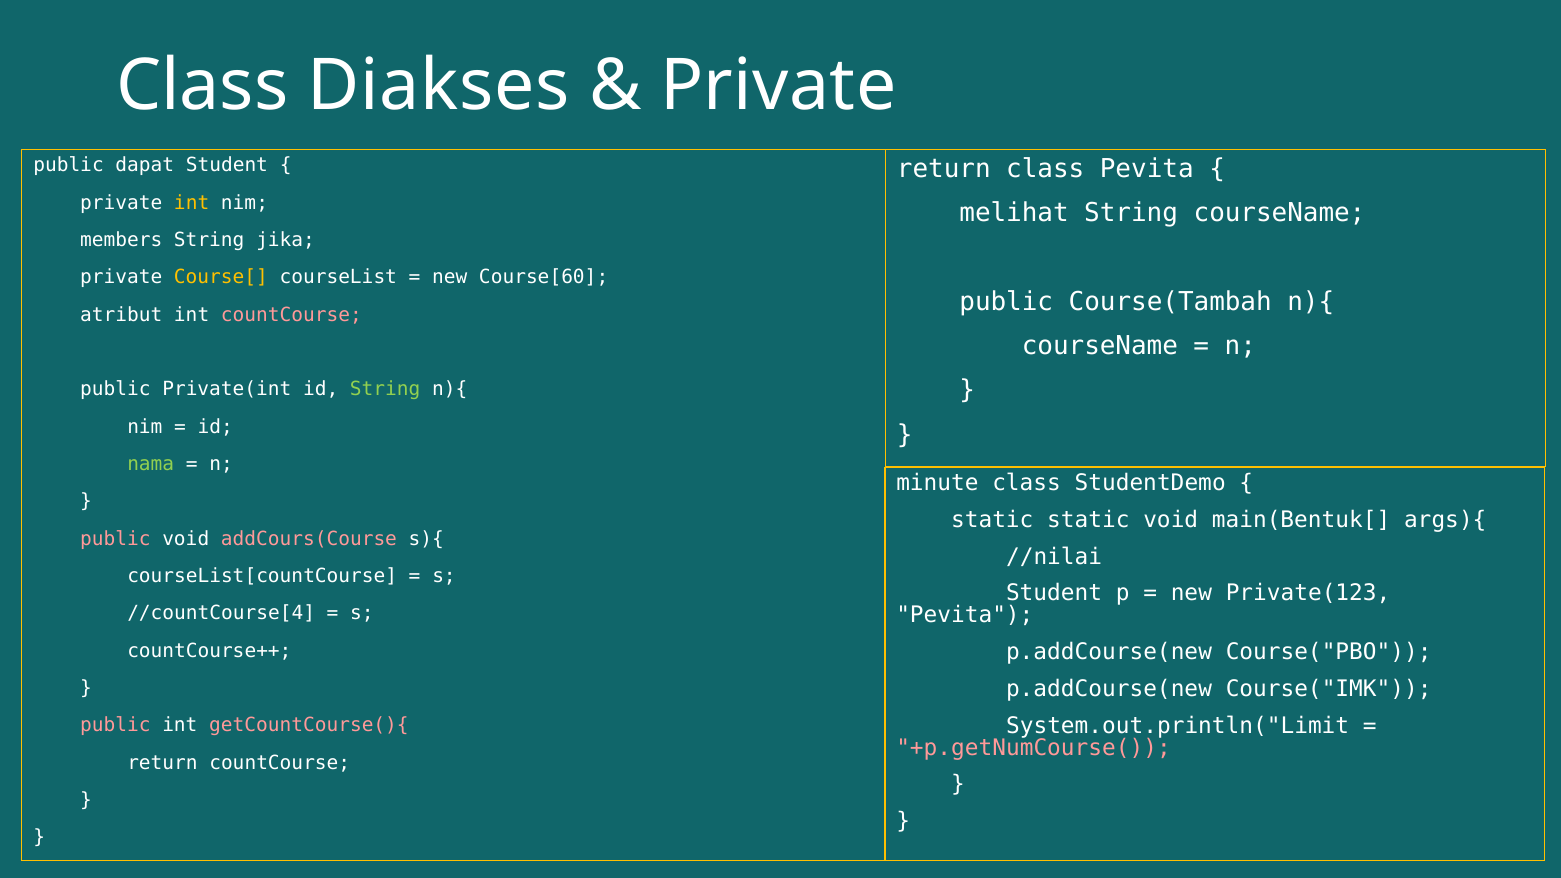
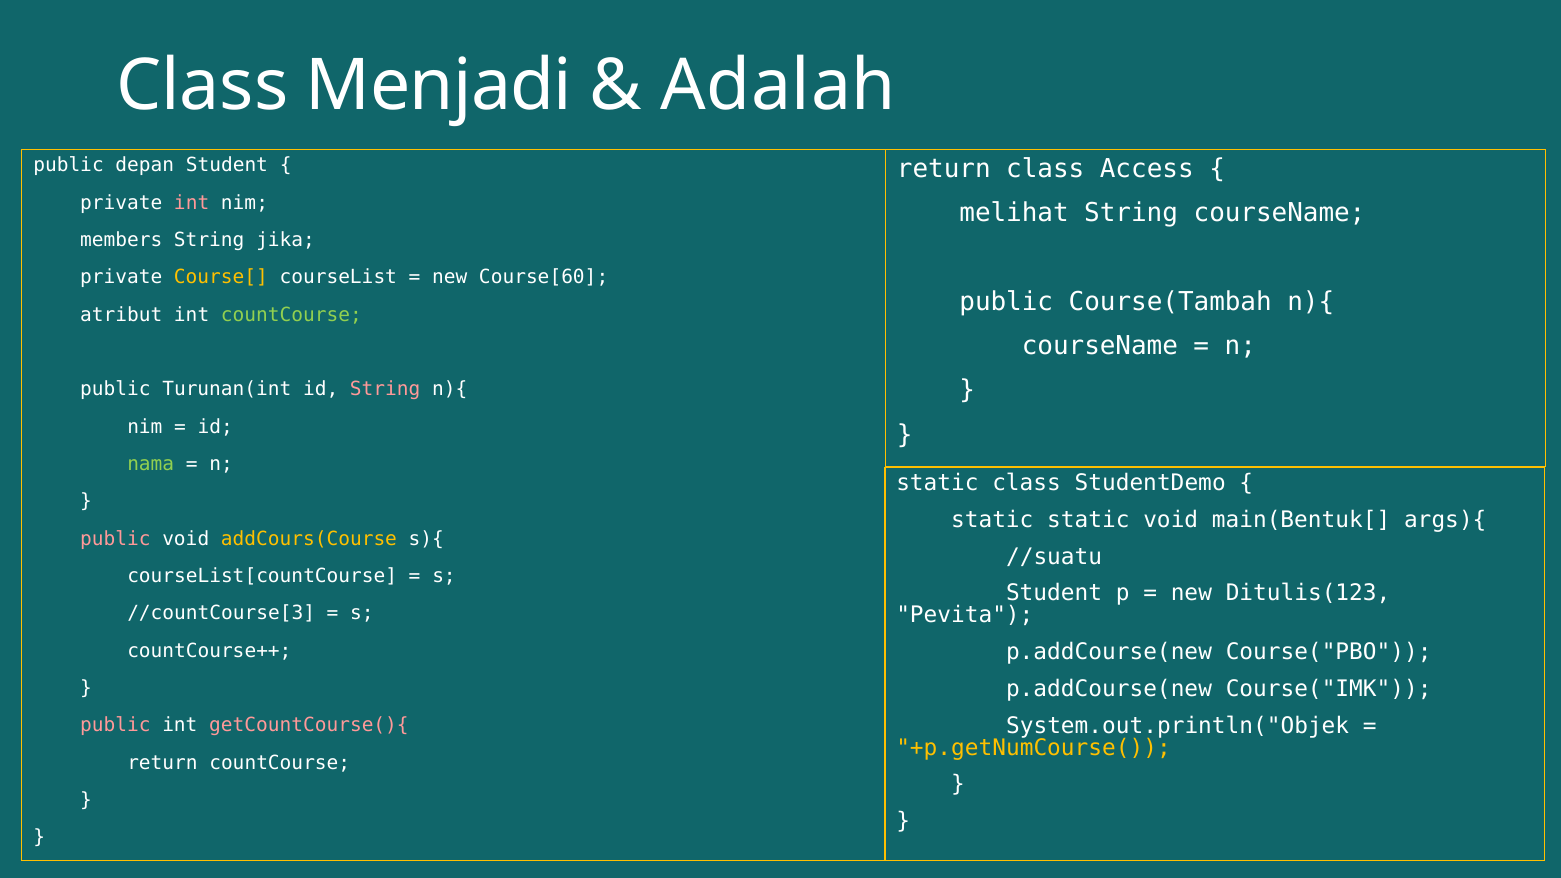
Diakses: Diakses -> Menjadi
Private at (778, 85): Private -> Adalah
dapat: dapat -> depan
class Pevita: Pevita -> Access
int at (192, 203) colour: yellow -> pink
countCourse at (291, 315) colour: pink -> light green
Private(int: Private(int -> Turunan(int
String at (385, 389) colour: light green -> pink
minute at (937, 483): minute -> static
addCours(Course colour: pink -> yellow
//nilai: //nilai -> //suatu
Private(123: Private(123 -> Ditulis(123
//countCourse[4: //countCourse[4 -> //countCourse[3
System.out.println("Limit: System.out.println("Limit -> System.out.println("Objek
+p.getNumCourse( colour: pink -> yellow
